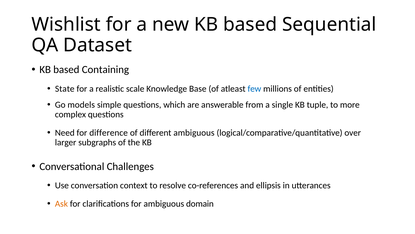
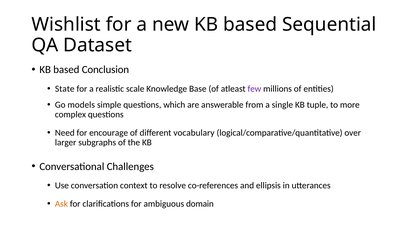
Containing: Containing -> Conclusion
few colour: blue -> purple
difference: difference -> encourage
different ambiguous: ambiguous -> vocabulary
